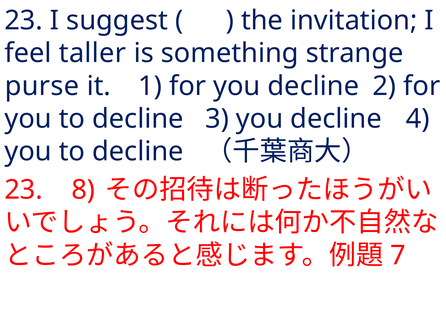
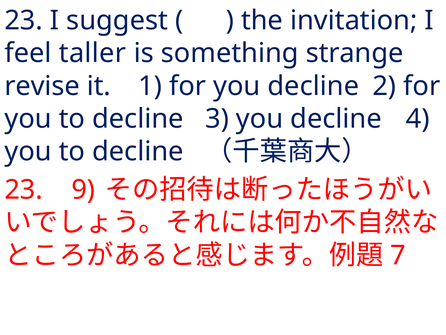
purse: purse -> revise
8: 8 -> 9
